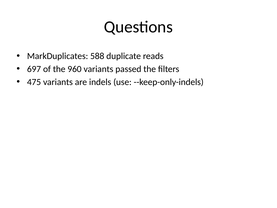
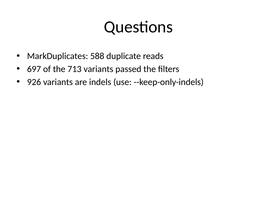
960: 960 -> 713
475: 475 -> 926
